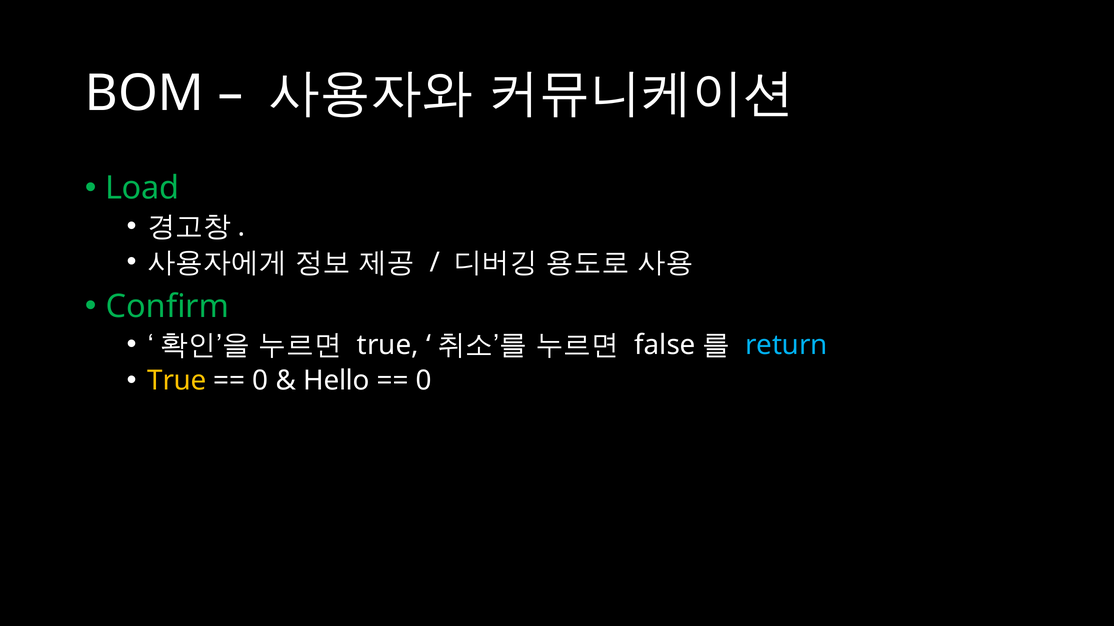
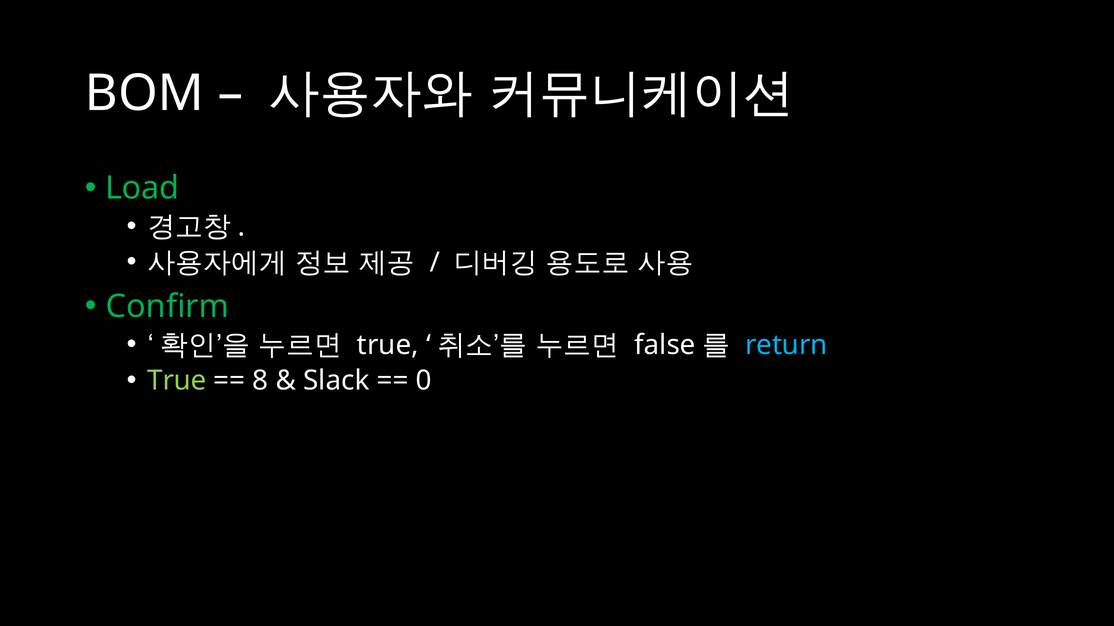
True at (177, 381) colour: yellow -> light green
0 at (260, 381): 0 -> 8
Hello: Hello -> Slack
